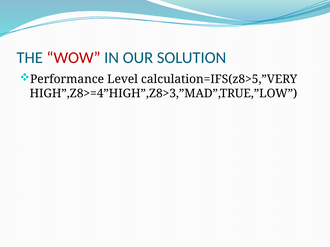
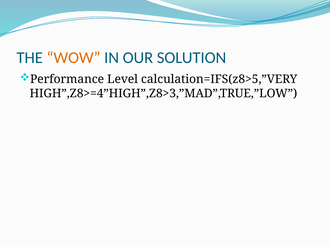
WOW colour: red -> orange
